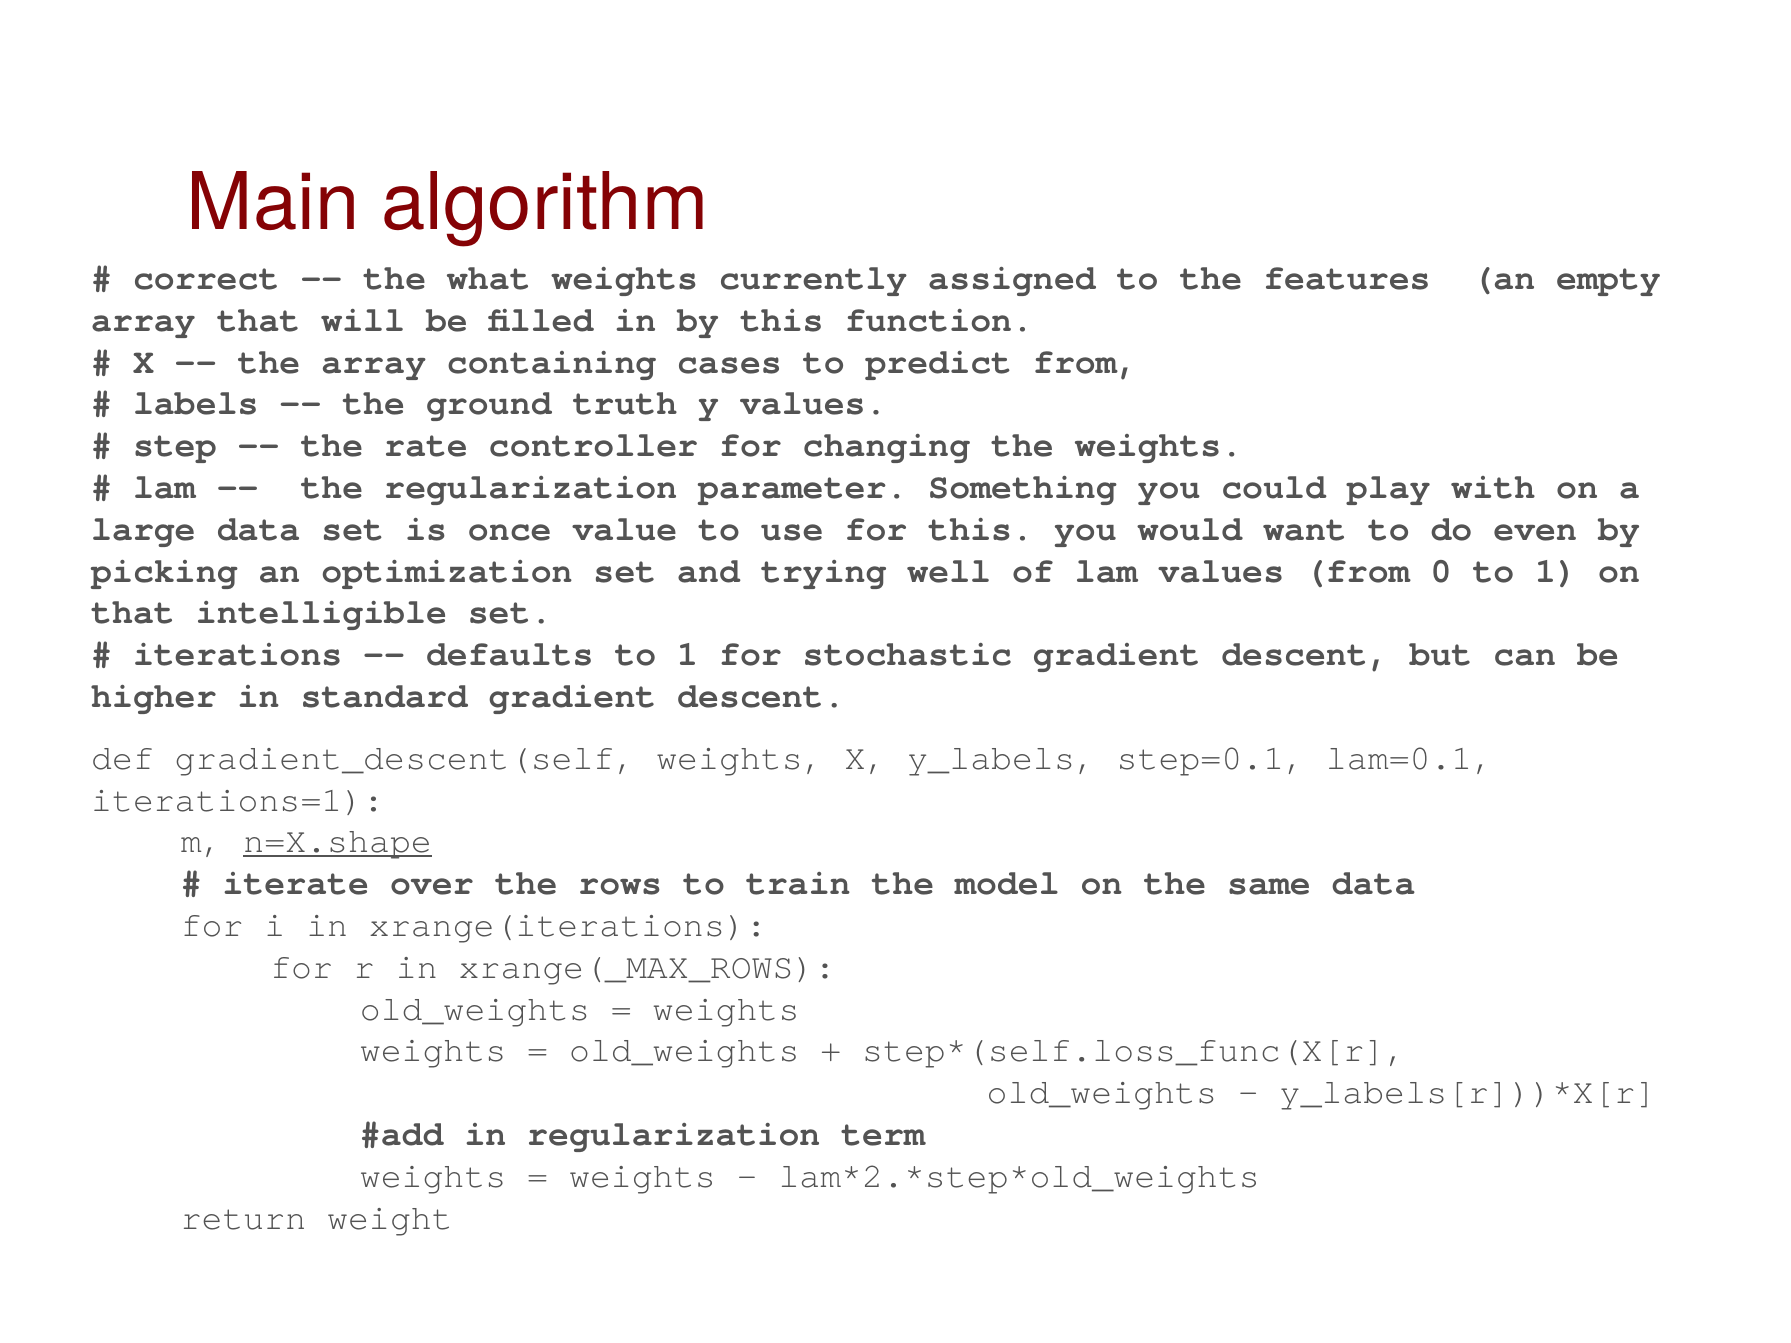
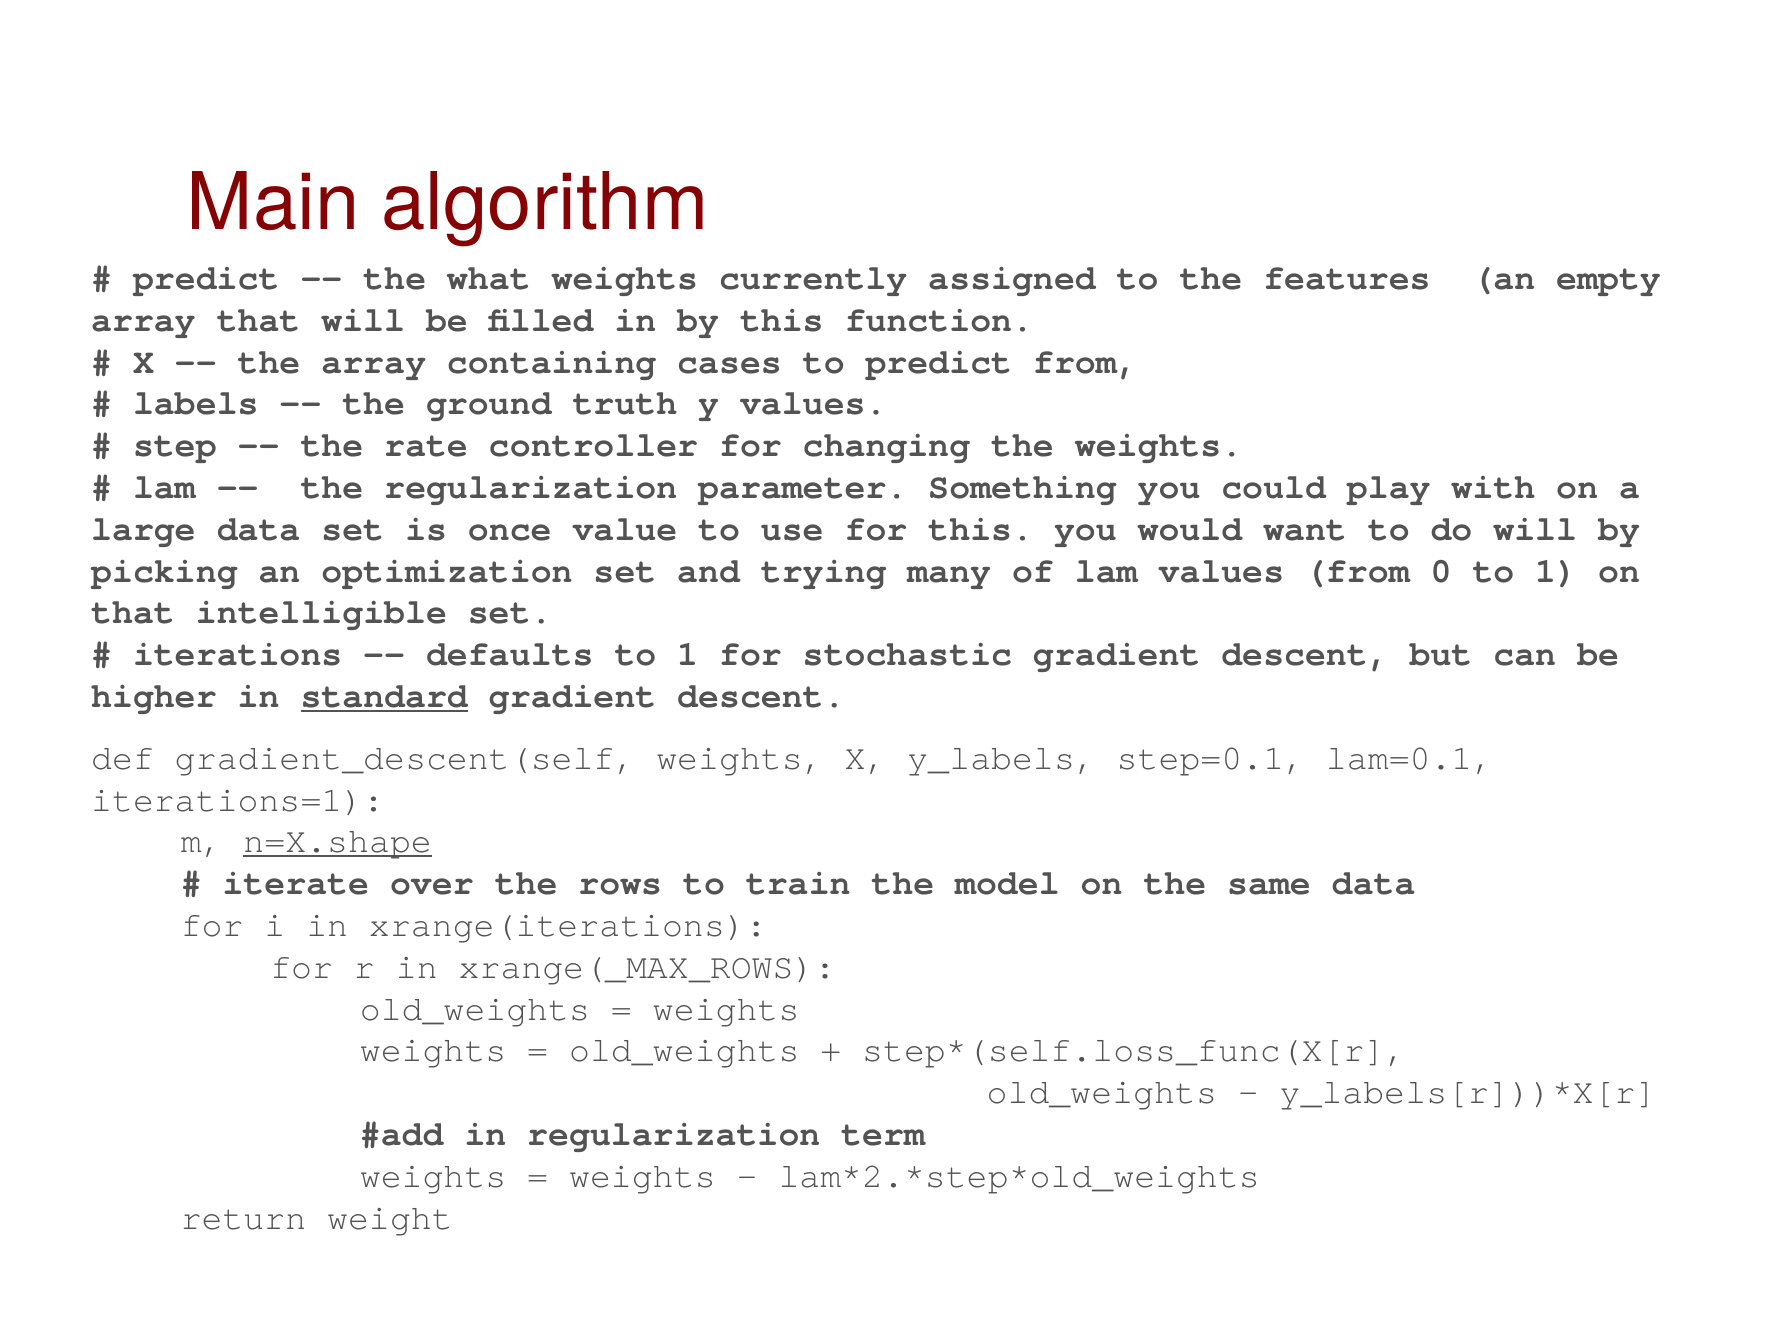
correct at (206, 278): correct -> predict
do even: even -> will
well: well -> many
standard underline: none -> present
